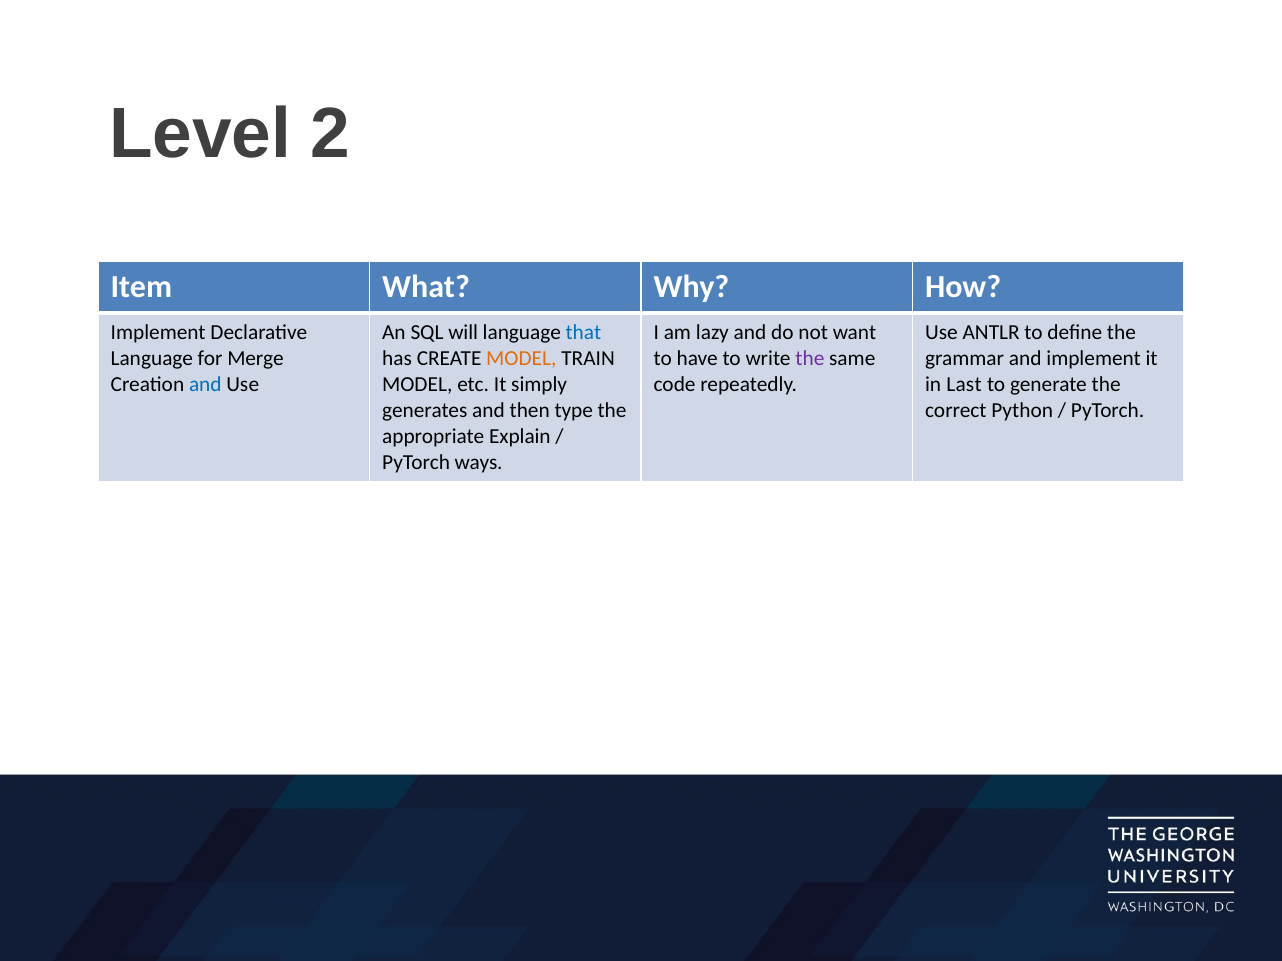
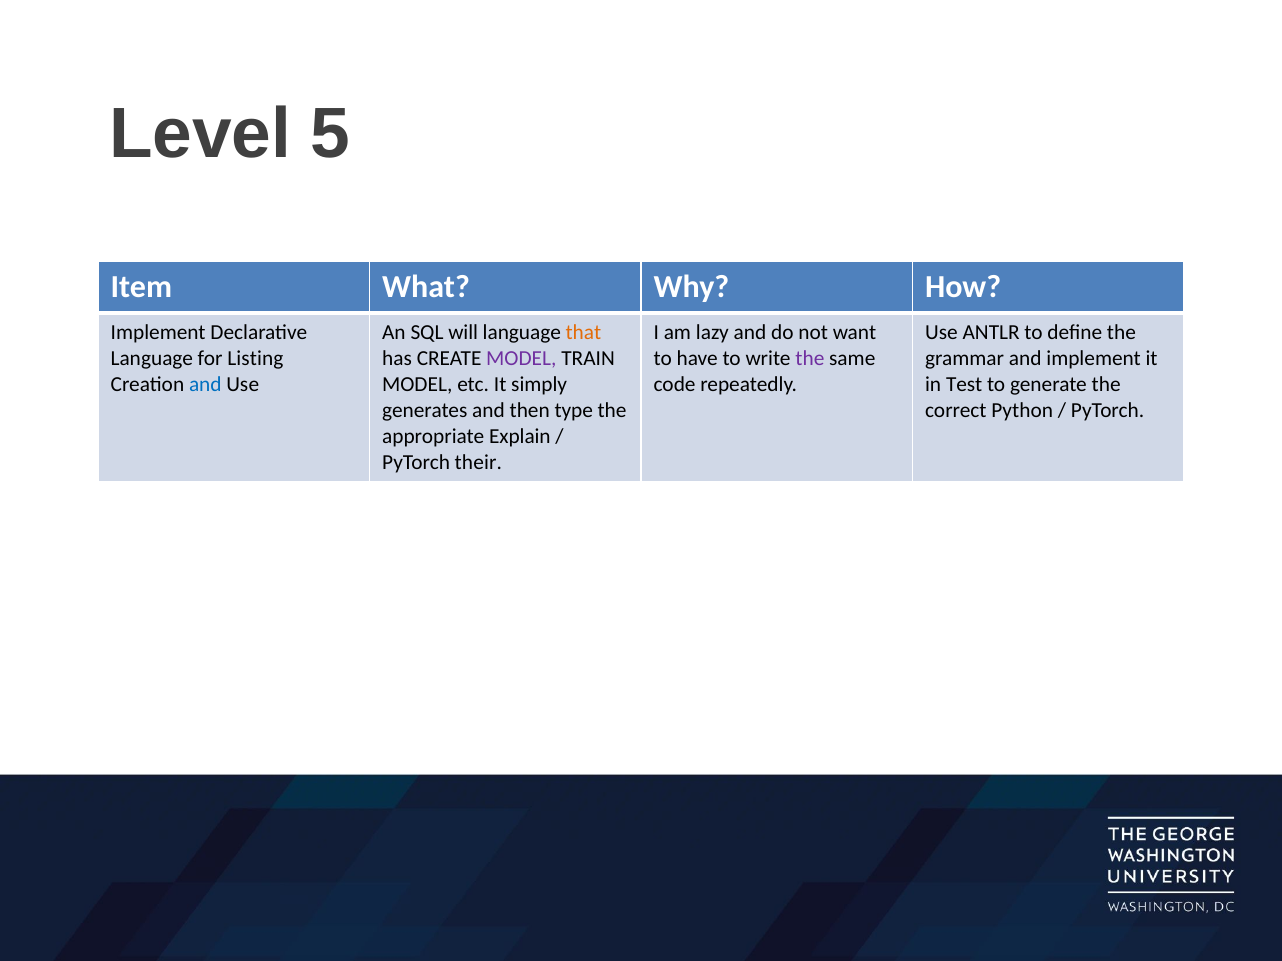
2: 2 -> 5
that colour: blue -> orange
Merge: Merge -> Listing
MODEL at (521, 359) colour: orange -> purple
Last: Last -> Test
ways: ways -> their
